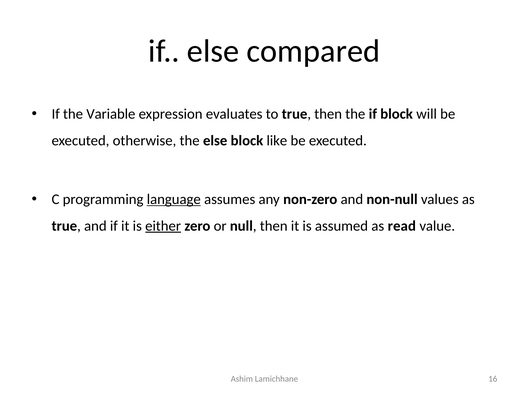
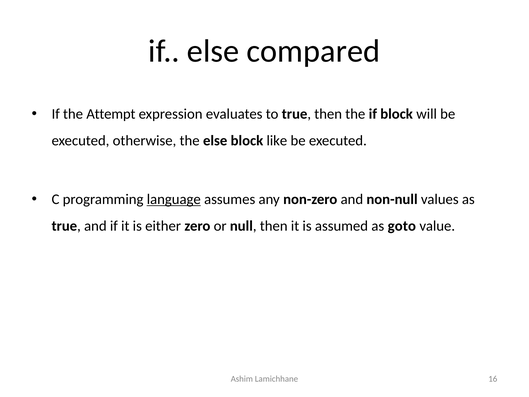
Variable: Variable -> Attempt
either underline: present -> none
read: read -> goto
